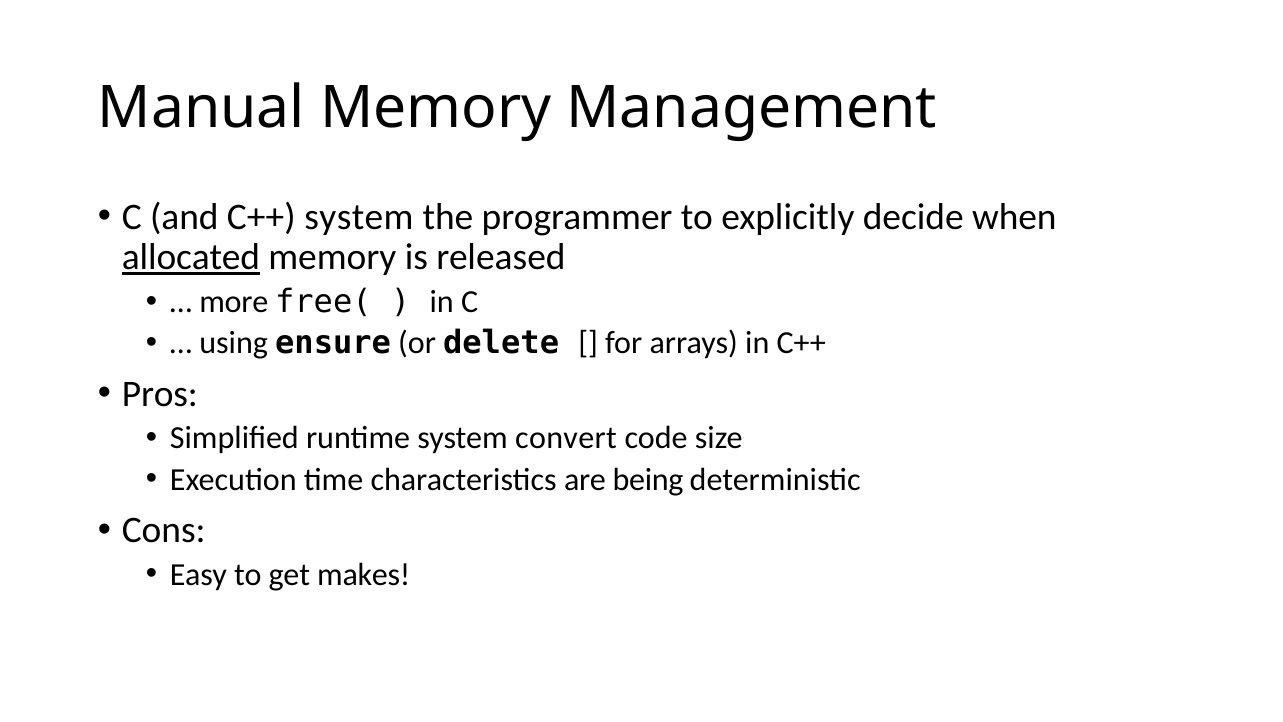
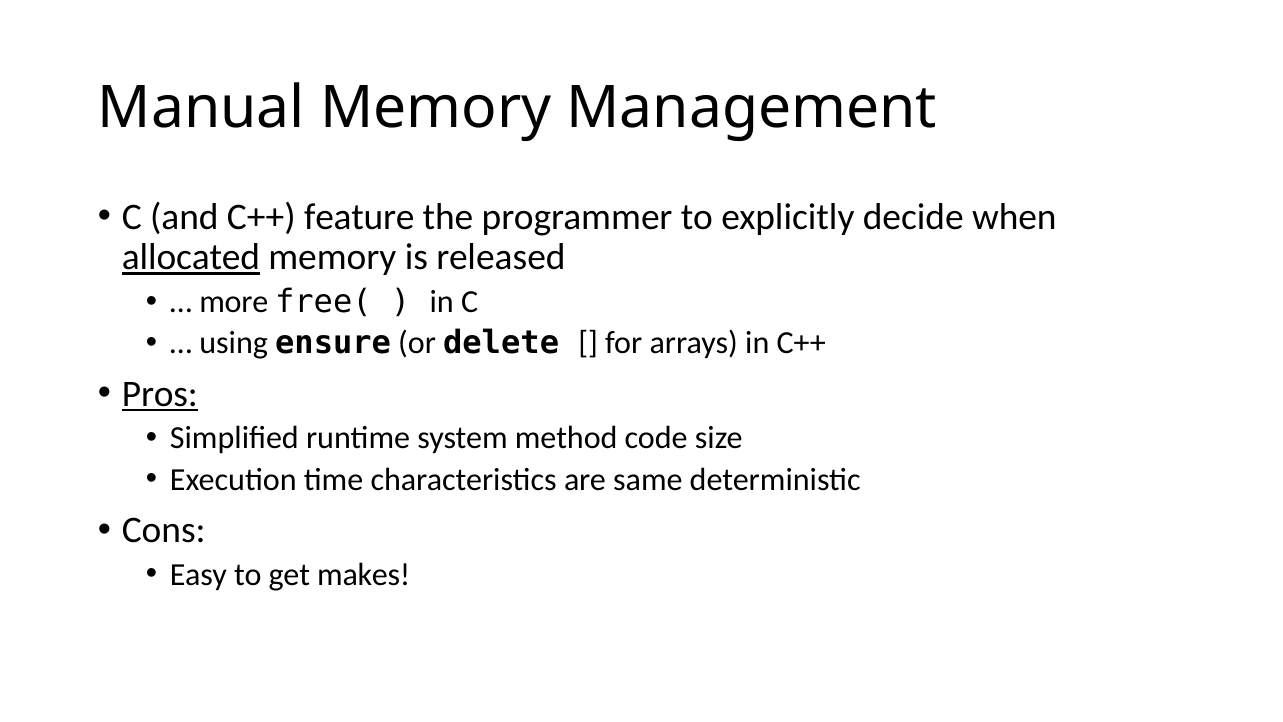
C++ system: system -> feature
Pros underline: none -> present
convert: convert -> method
being: being -> same
